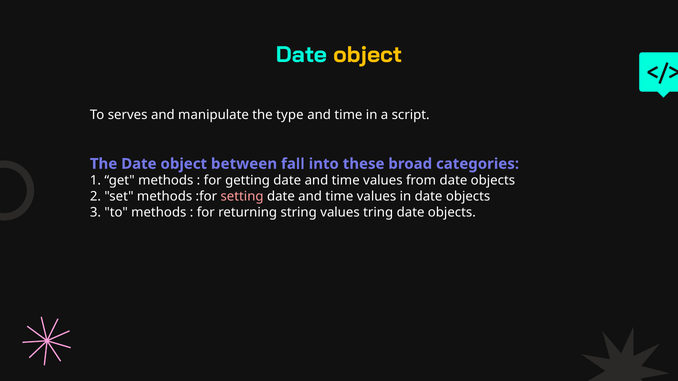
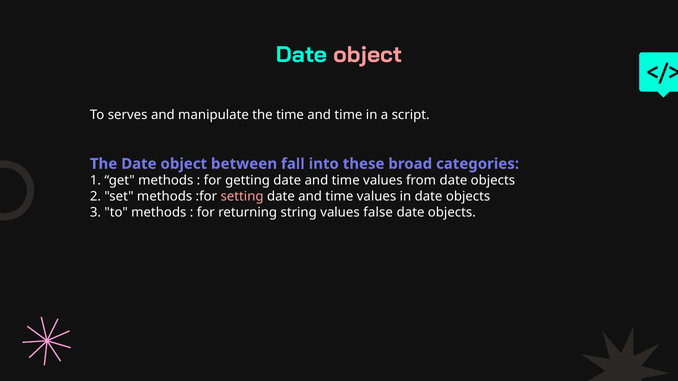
object at (368, 55) colour: yellow -> pink
the type: type -> time
tring: tring -> false
